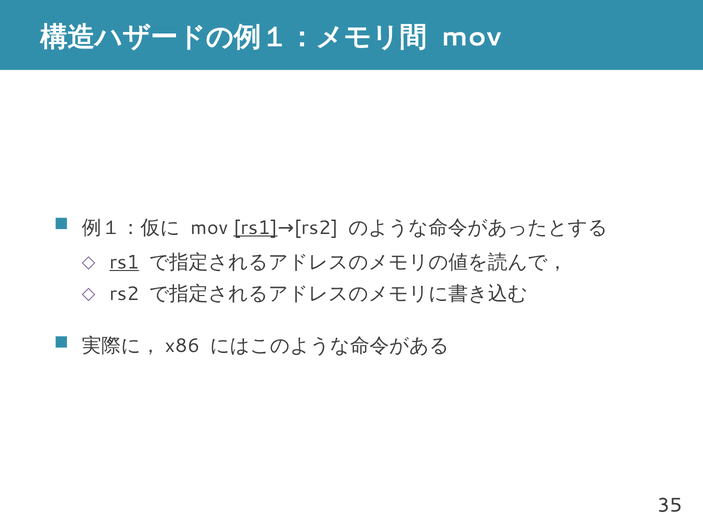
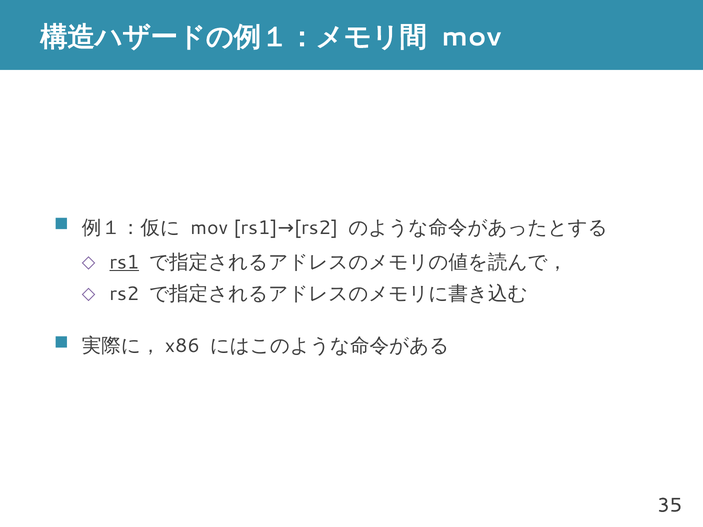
rs1 at (255, 228) underline: present -> none
